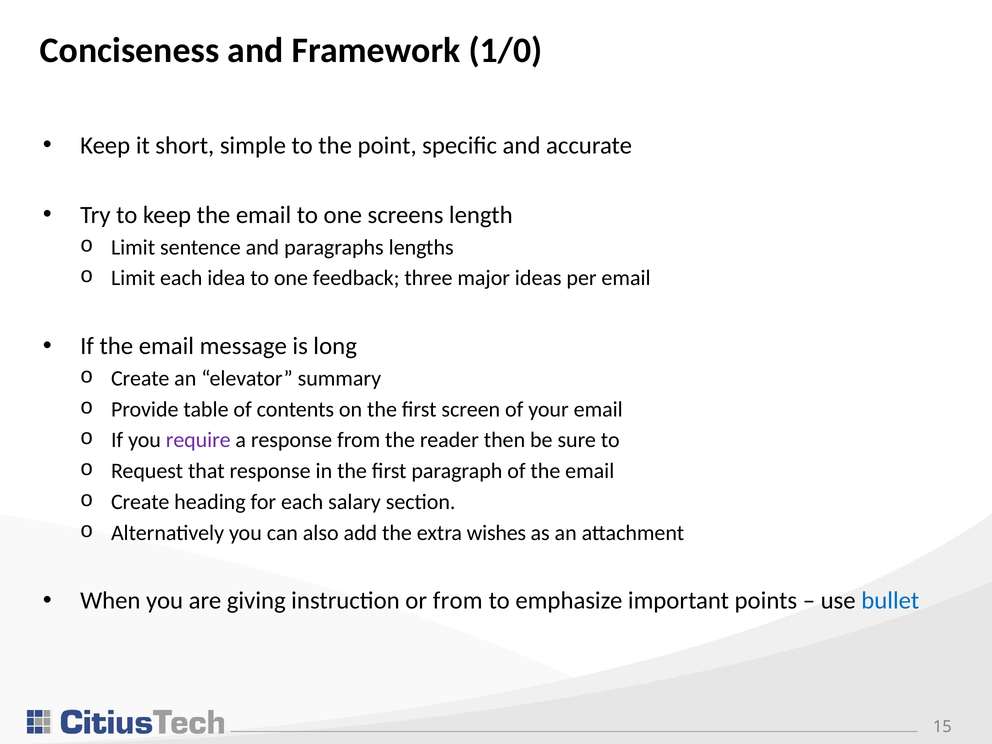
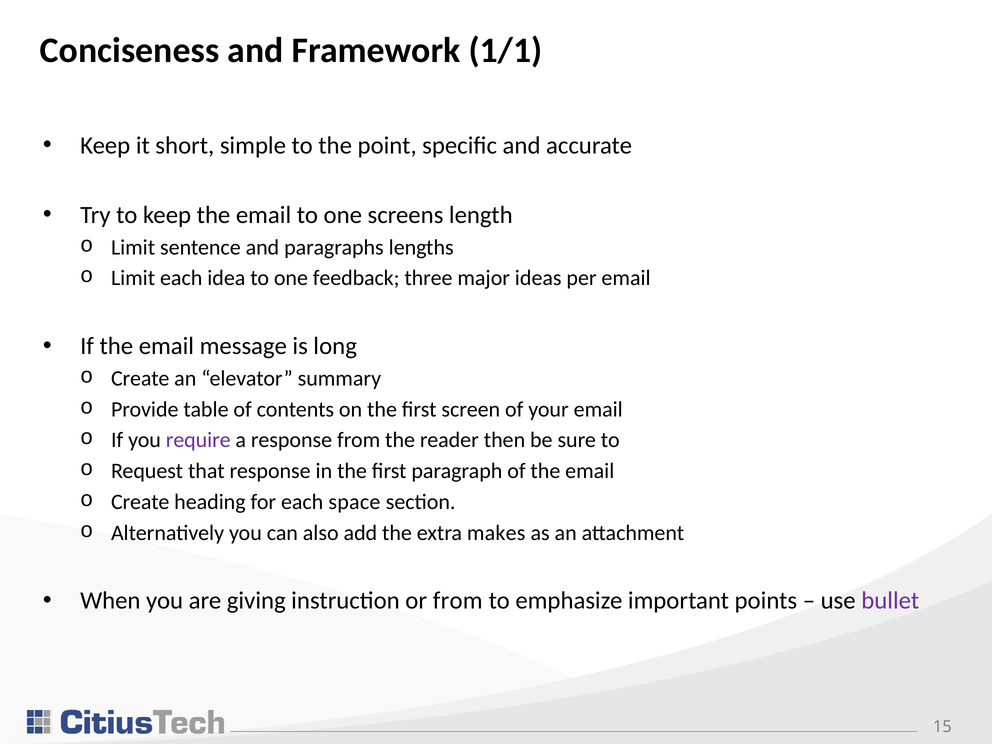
1/0: 1/0 -> 1/1
salary: salary -> space
wishes: wishes -> makes
bullet colour: blue -> purple
